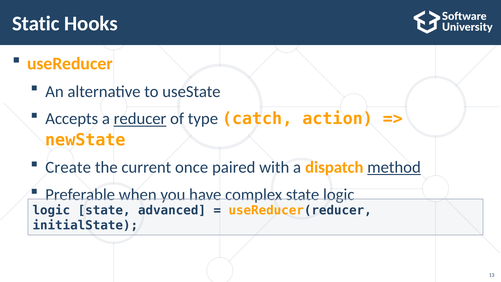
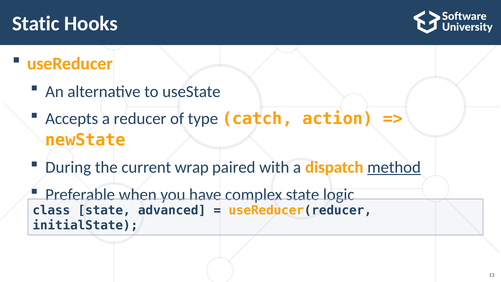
reducer underline: present -> none
Create: Create -> During
once: once -> wrap
logic at (51, 210): logic -> class
